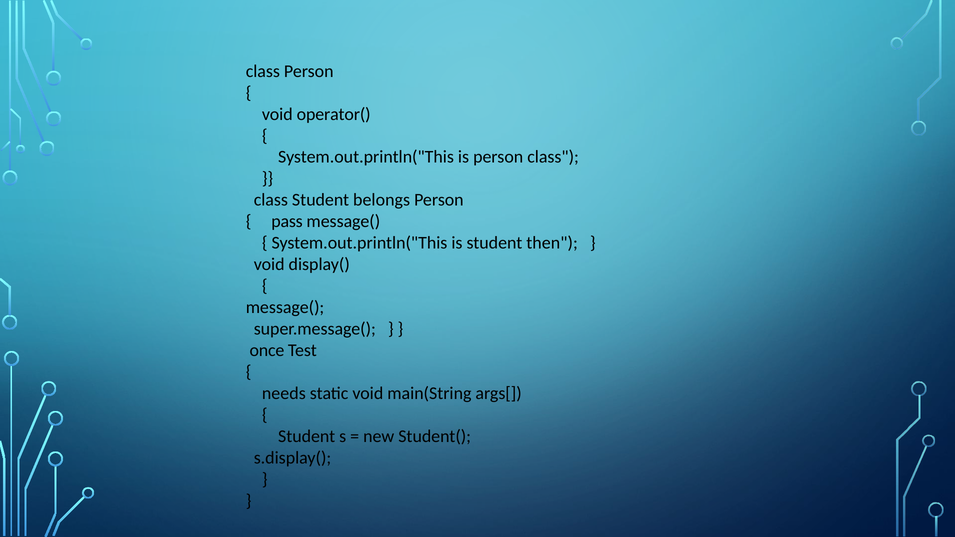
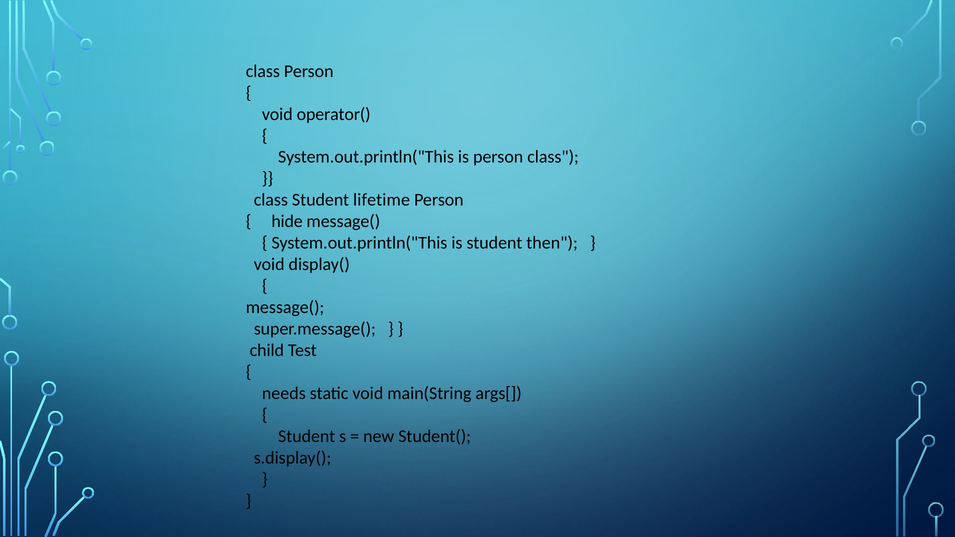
belongs: belongs -> lifetime
pass: pass -> hide
once: once -> child
